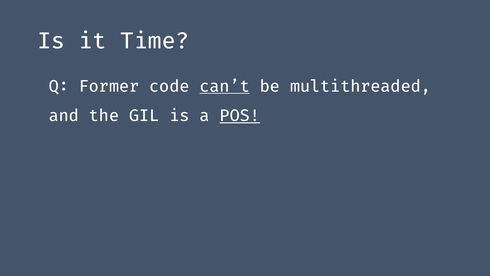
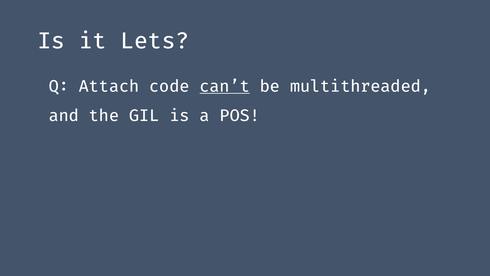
Time: Time -> Lets
Former: Former -> Attach
POS underline: present -> none
